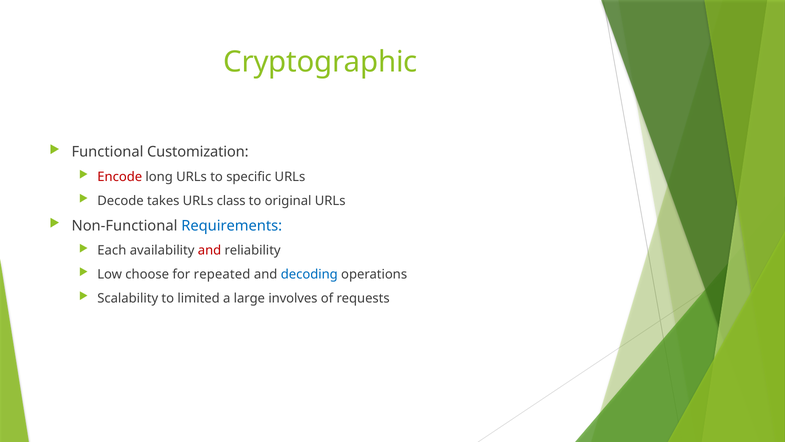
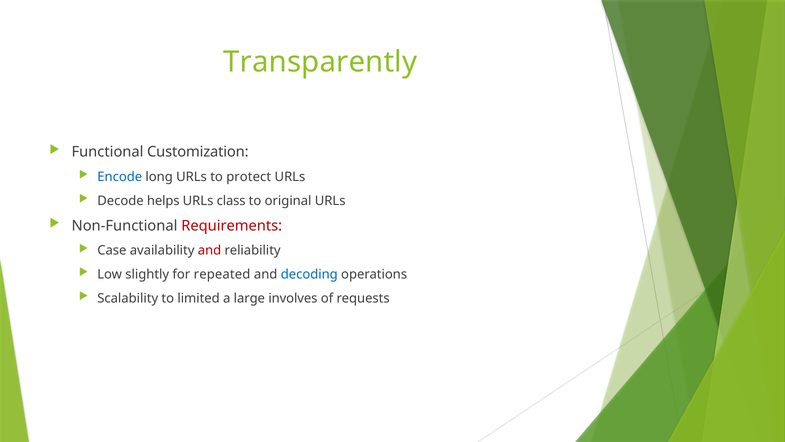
Cryptographic: Cryptographic -> Transparently
Encode colour: red -> blue
specific: specific -> protect
takes: takes -> helps
Requirements colour: blue -> red
Each: Each -> Case
choose: choose -> slightly
